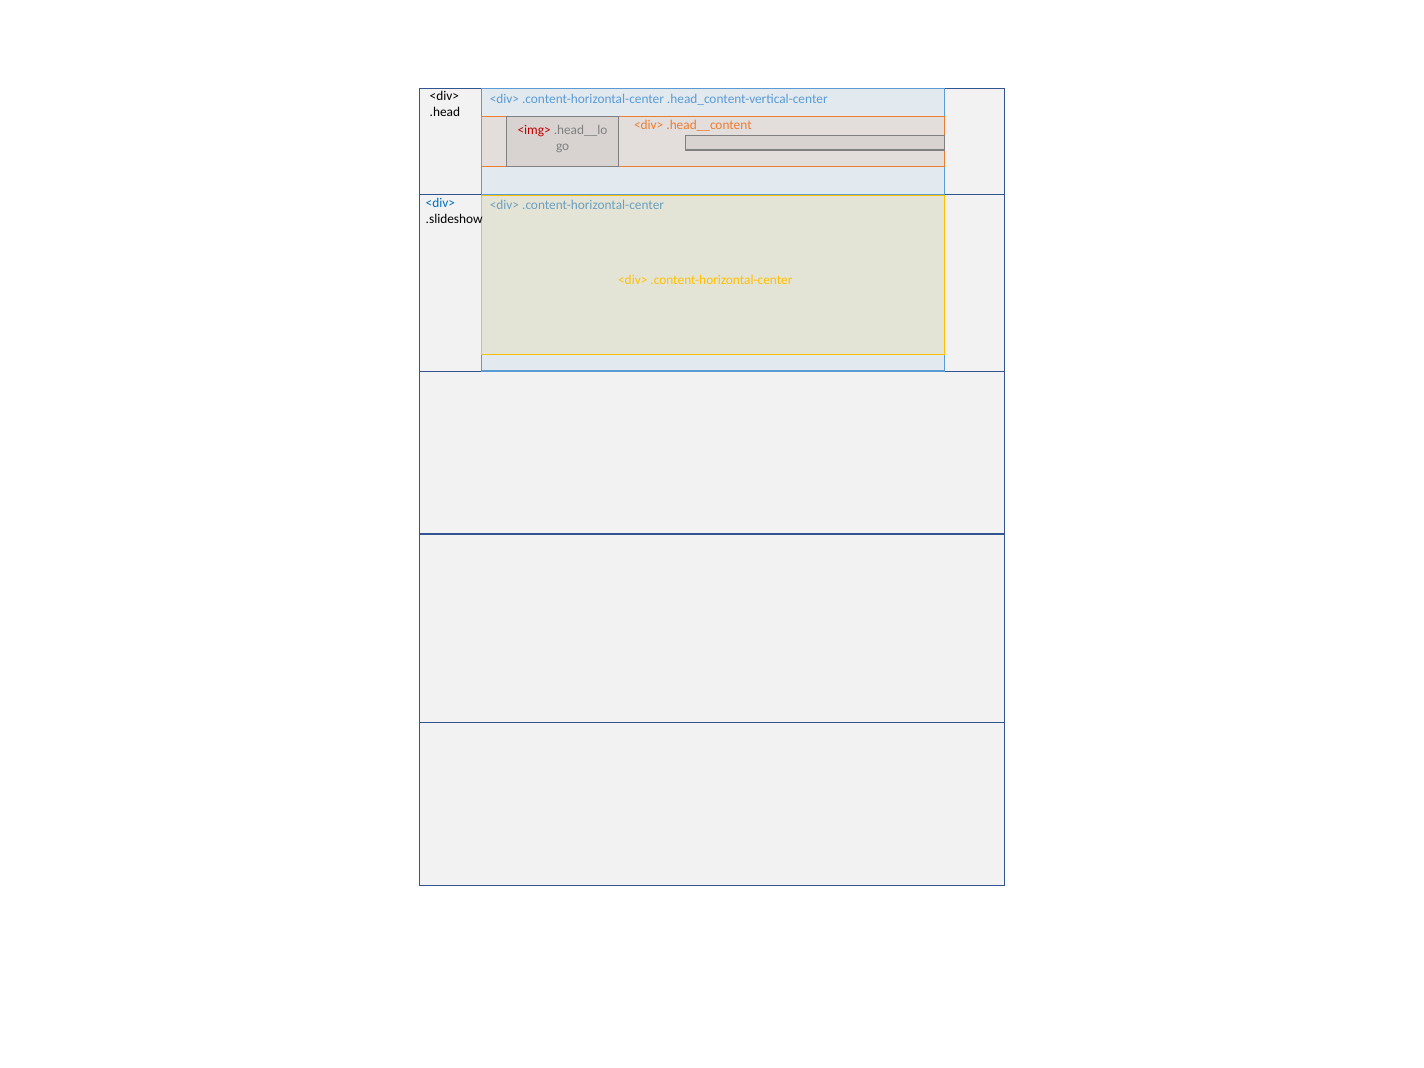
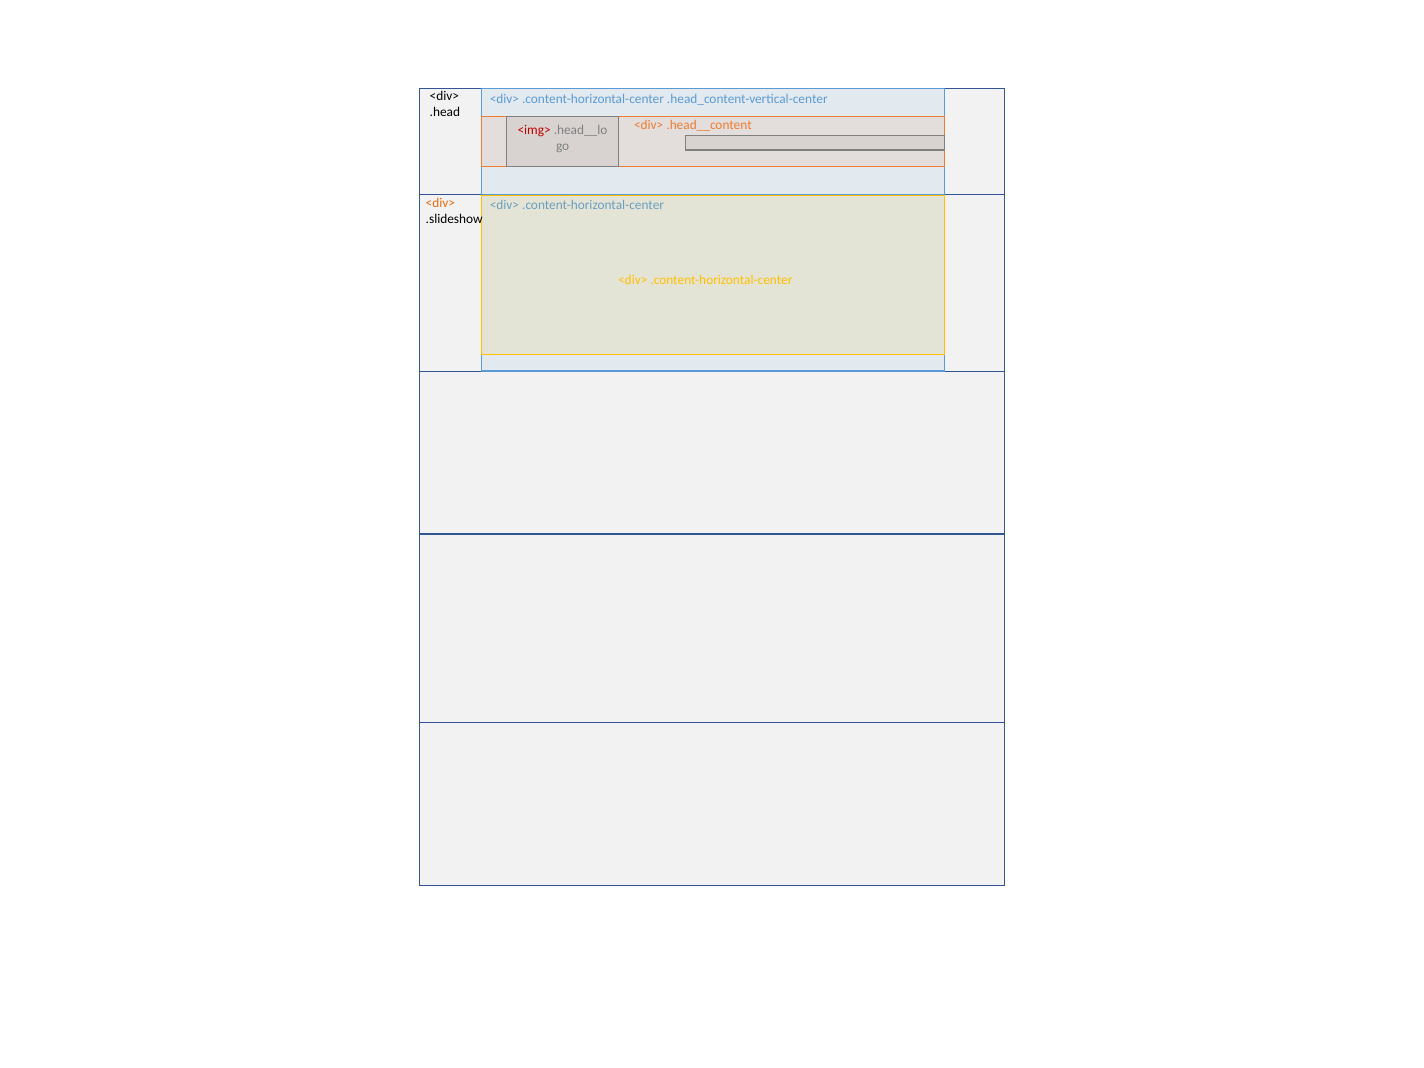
<div> at (440, 203) colour: blue -> orange
